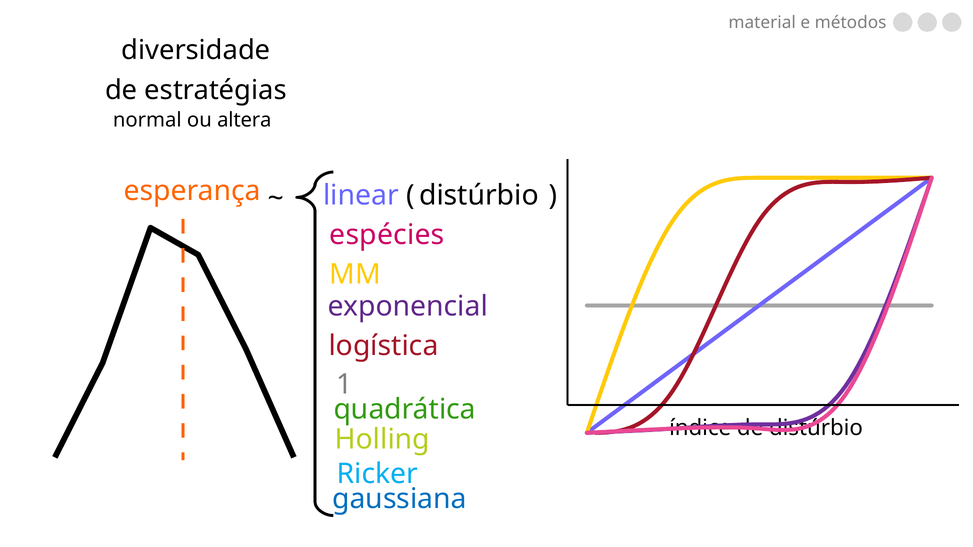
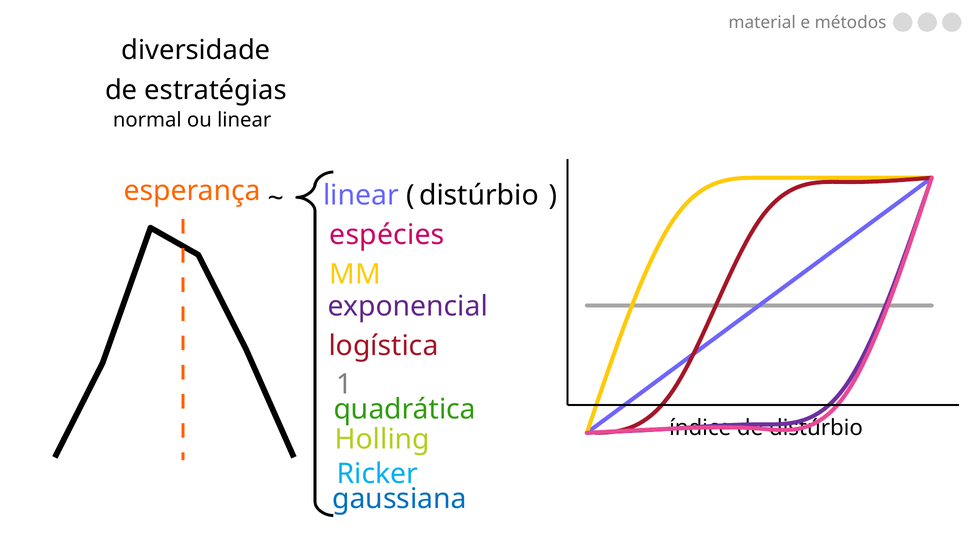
ou altera: altera -> linear
